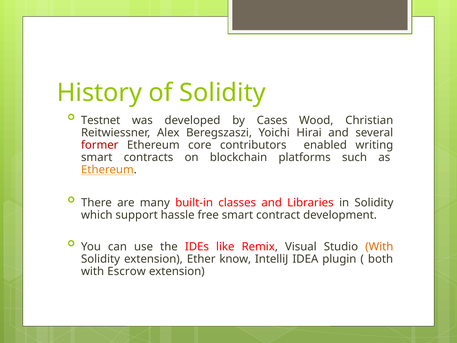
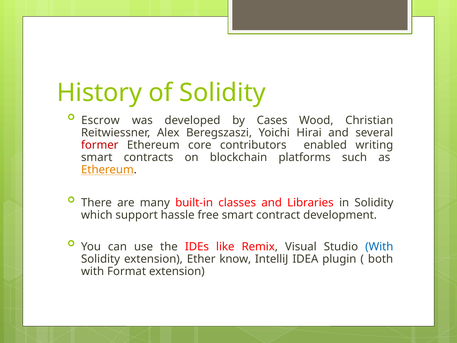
Testnet: Testnet -> Escrow
With at (379, 247) colour: orange -> blue
Escrow: Escrow -> Format
